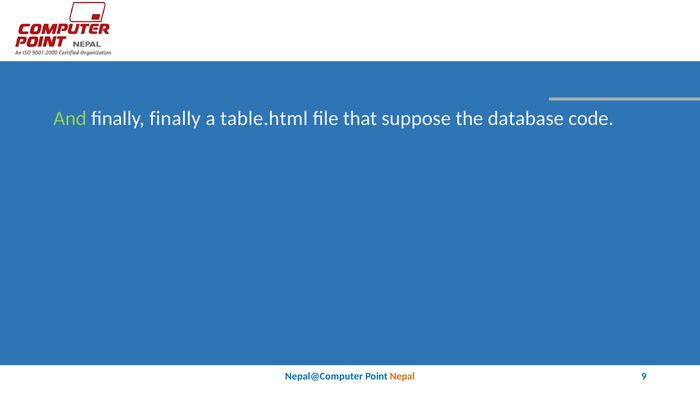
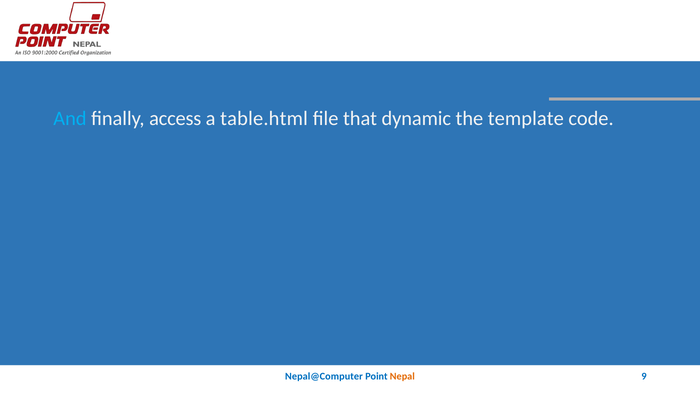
And colour: light green -> light blue
finally finally: finally -> access
suppose: suppose -> dynamic
database: database -> template
